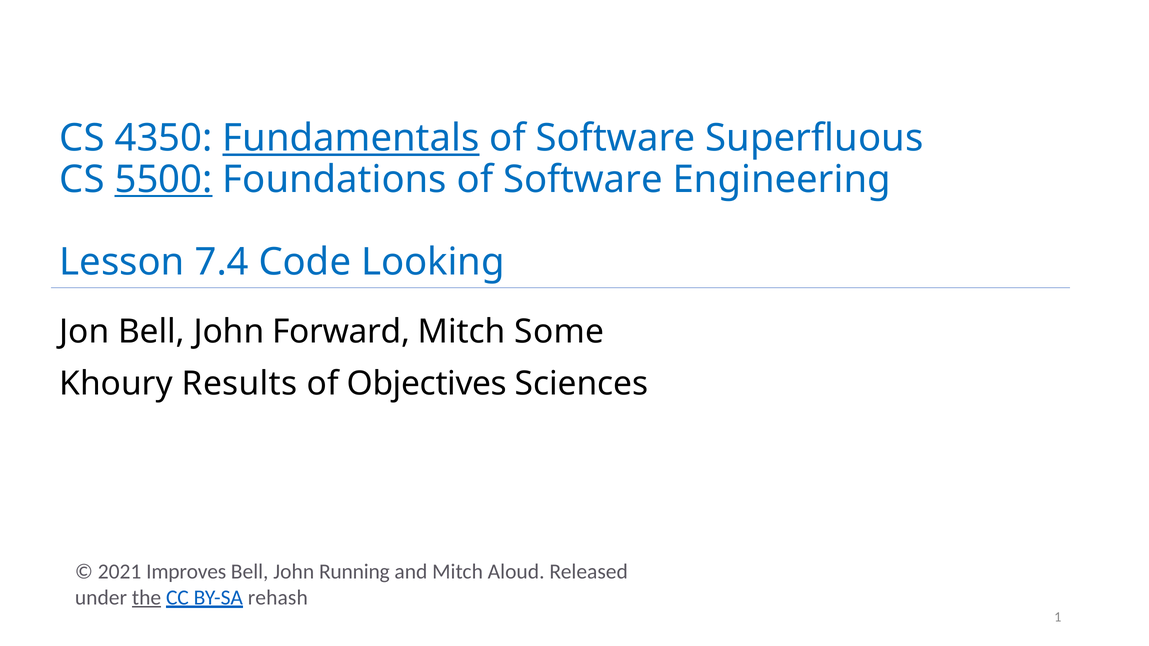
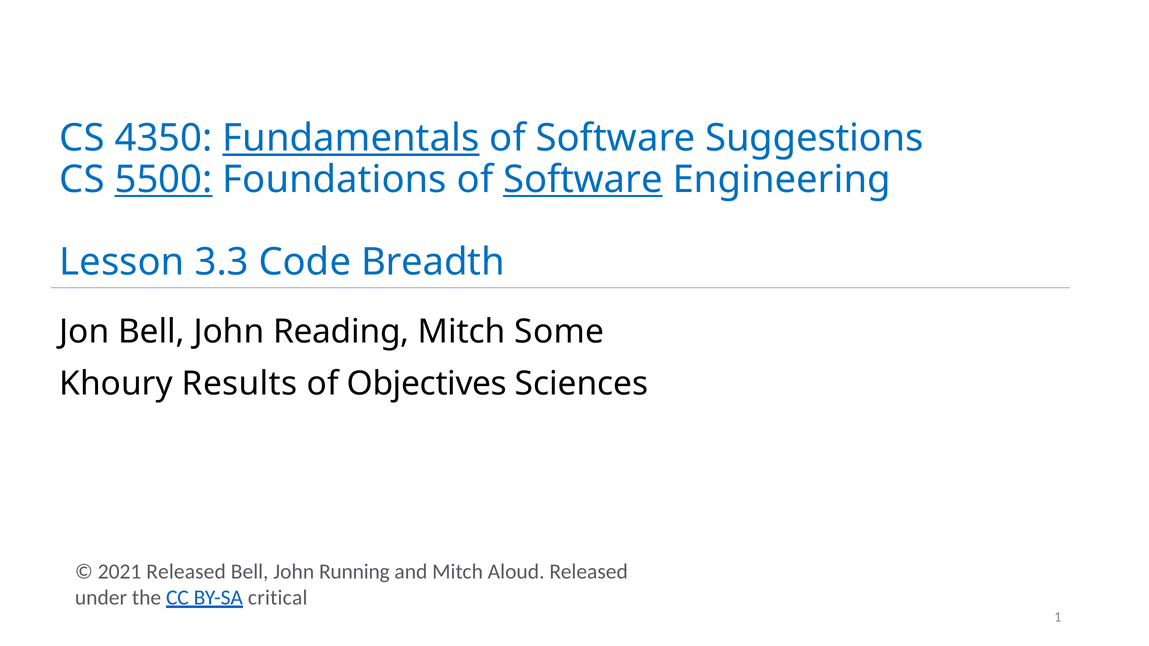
Superfluous: Superfluous -> Suggestions
Software at (583, 180) underline: none -> present
7.4: 7.4 -> 3.3
Looking: Looking -> Breadth
Forward: Forward -> Reading
2021 Improves: Improves -> Released
the underline: present -> none
rehash: rehash -> critical
